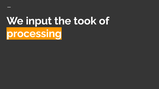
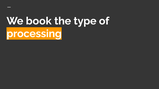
input: input -> book
took: took -> type
